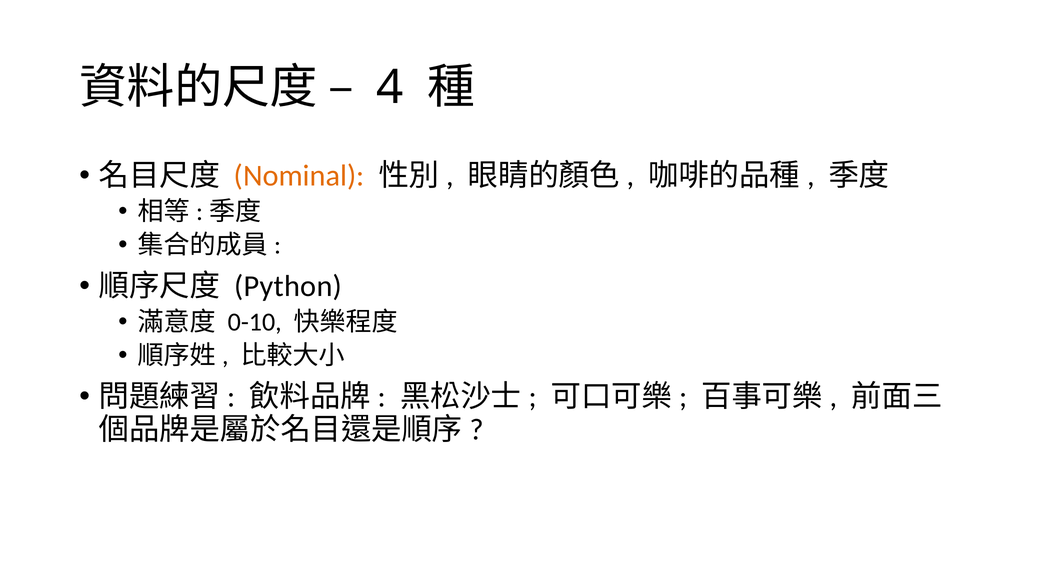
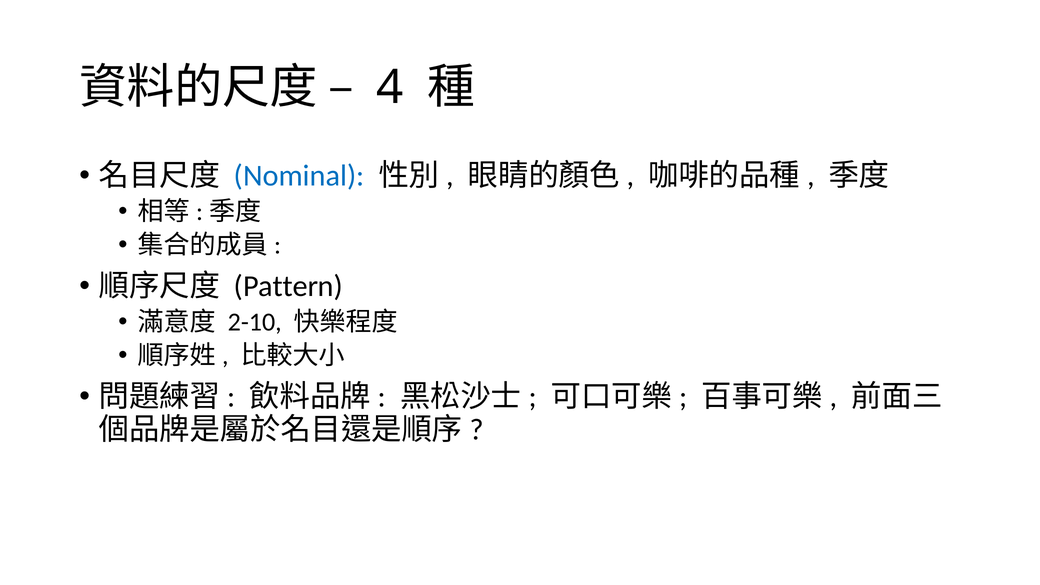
Nominal colour: orange -> blue
Python: Python -> Pattern
0-10: 0-10 -> 2-10
